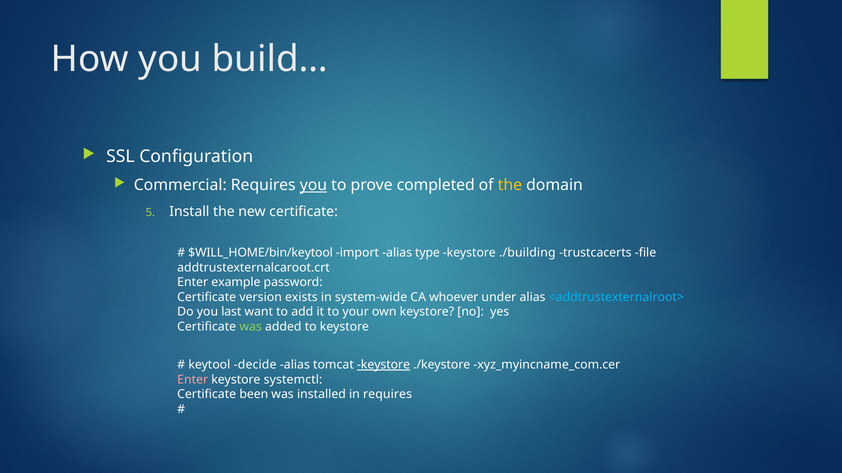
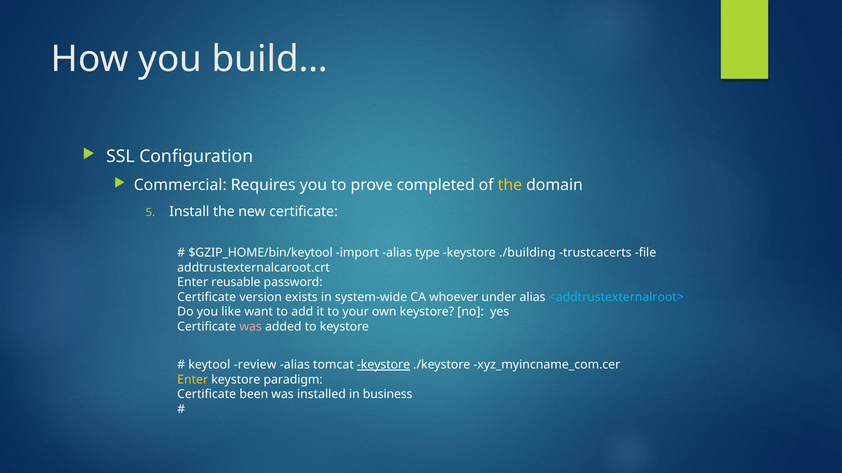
you at (313, 185) underline: present -> none
$WILL_HOME/bin/keytool: $WILL_HOME/bin/keytool -> $GZIP_HOME/bin/keytool
example: example -> reusable
last: last -> like
was at (251, 327) colour: light green -> pink
decide: decide -> review
Enter at (193, 380) colour: pink -> yellow
systemctl: systemctl -> paradigm
in requires: requires -> business
